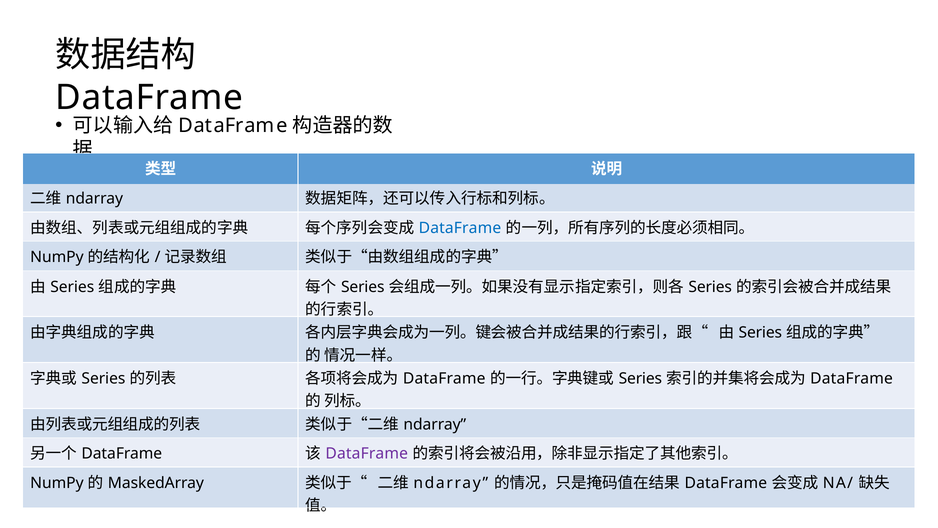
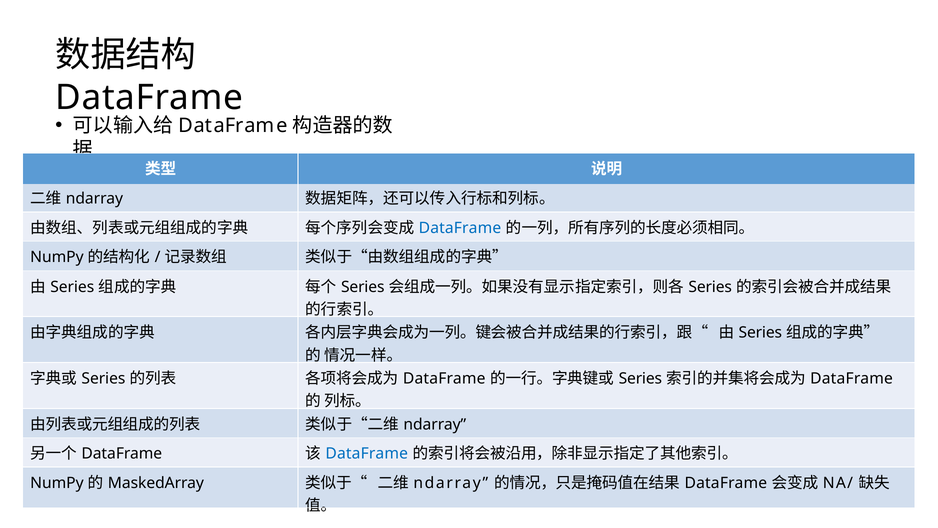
DataFrame at (367, 453) colour: purple -> blue
